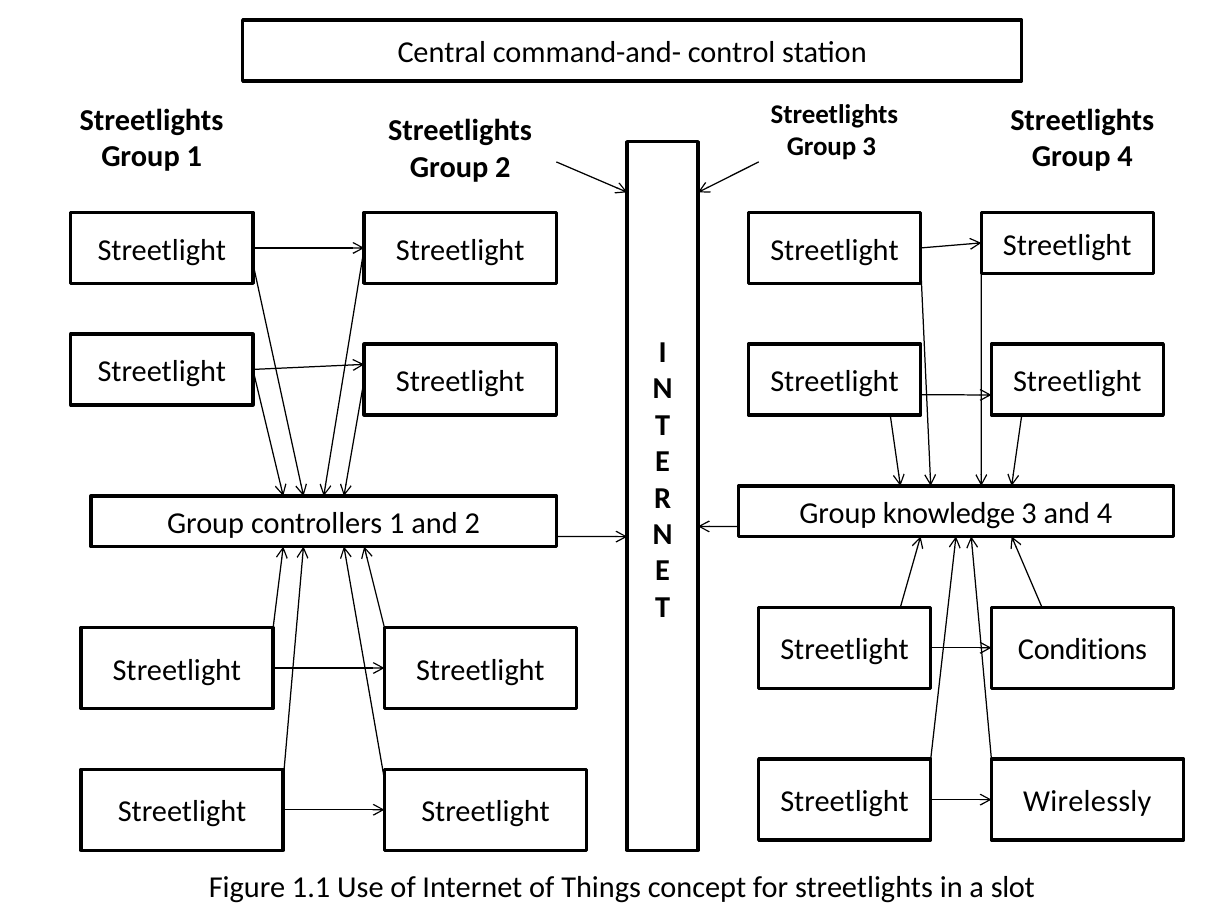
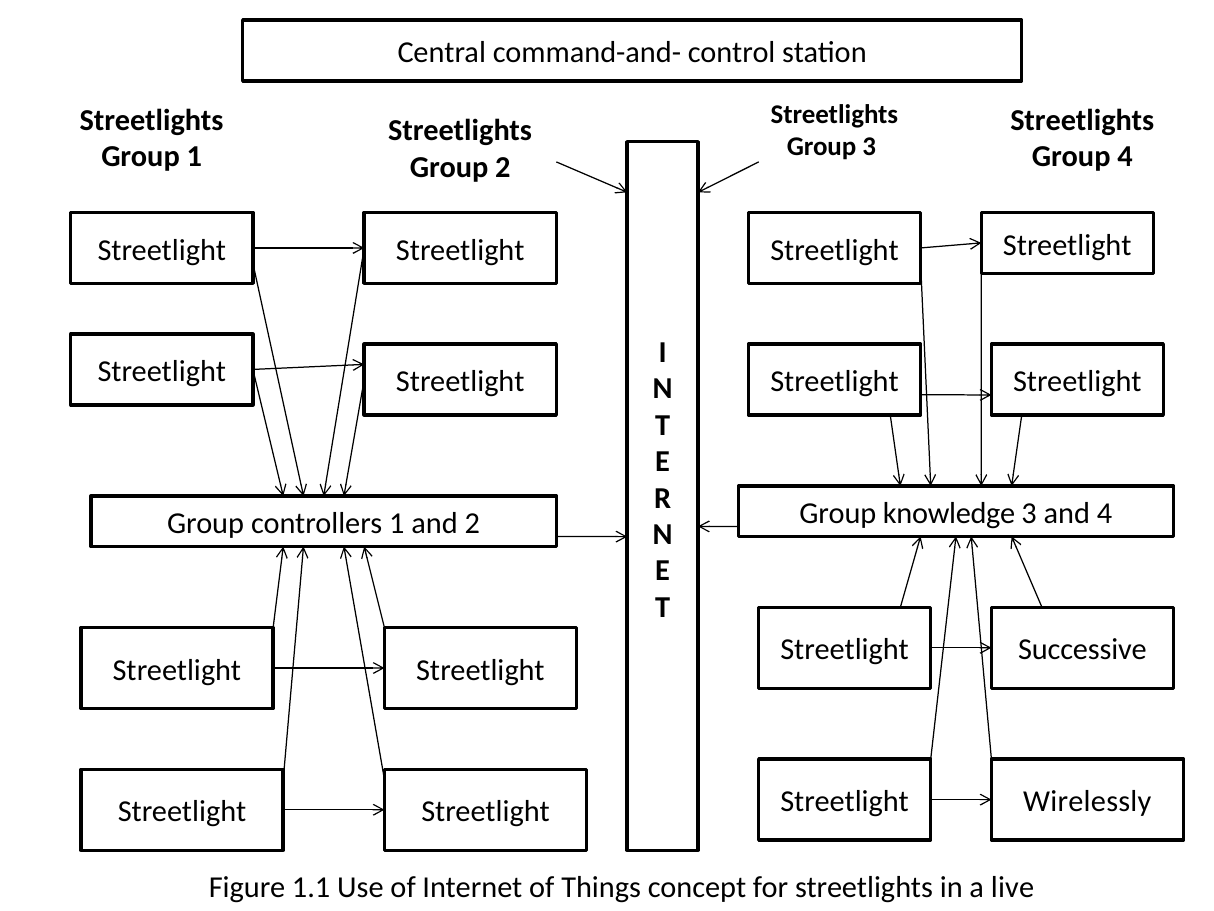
Conditions: Conditions -> Successive
slot: slot -> live
